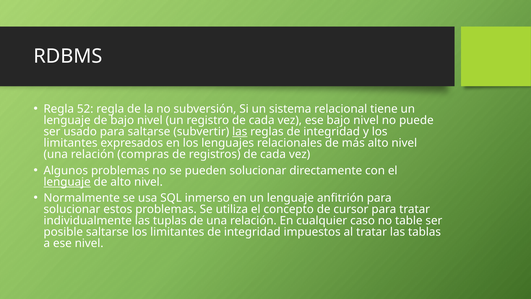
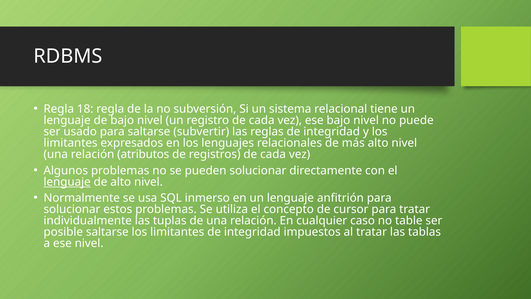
52: 52 -> 18
las at (240, 132) underline: present -> none
compras: compras -> atributos
